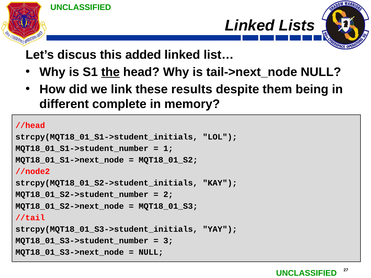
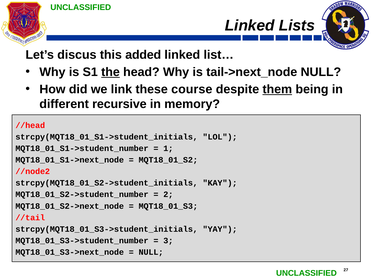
results: results -> course
them underline: none -> present
complete: complete -> recursive
